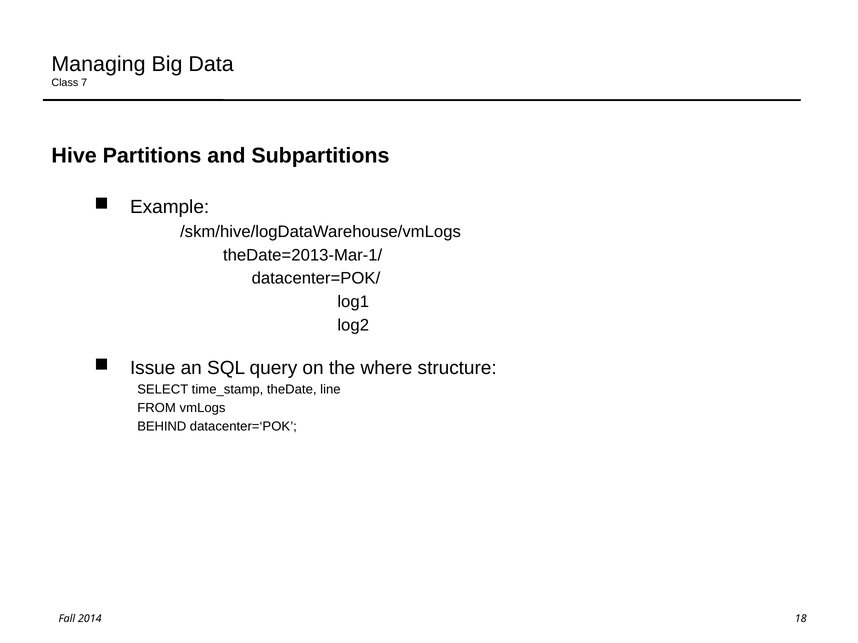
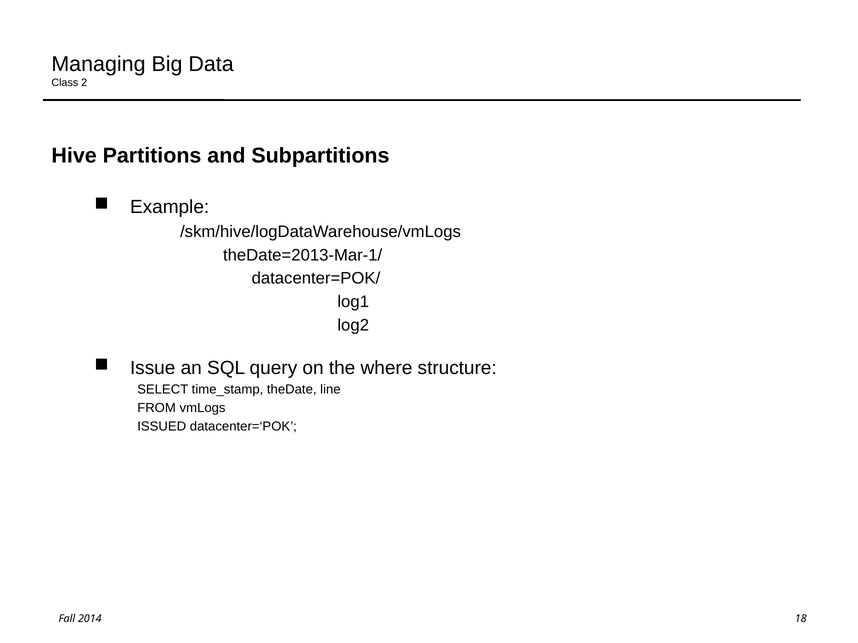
7: 7 -> 2
BEHIND: BEHIND -> ISSUED
